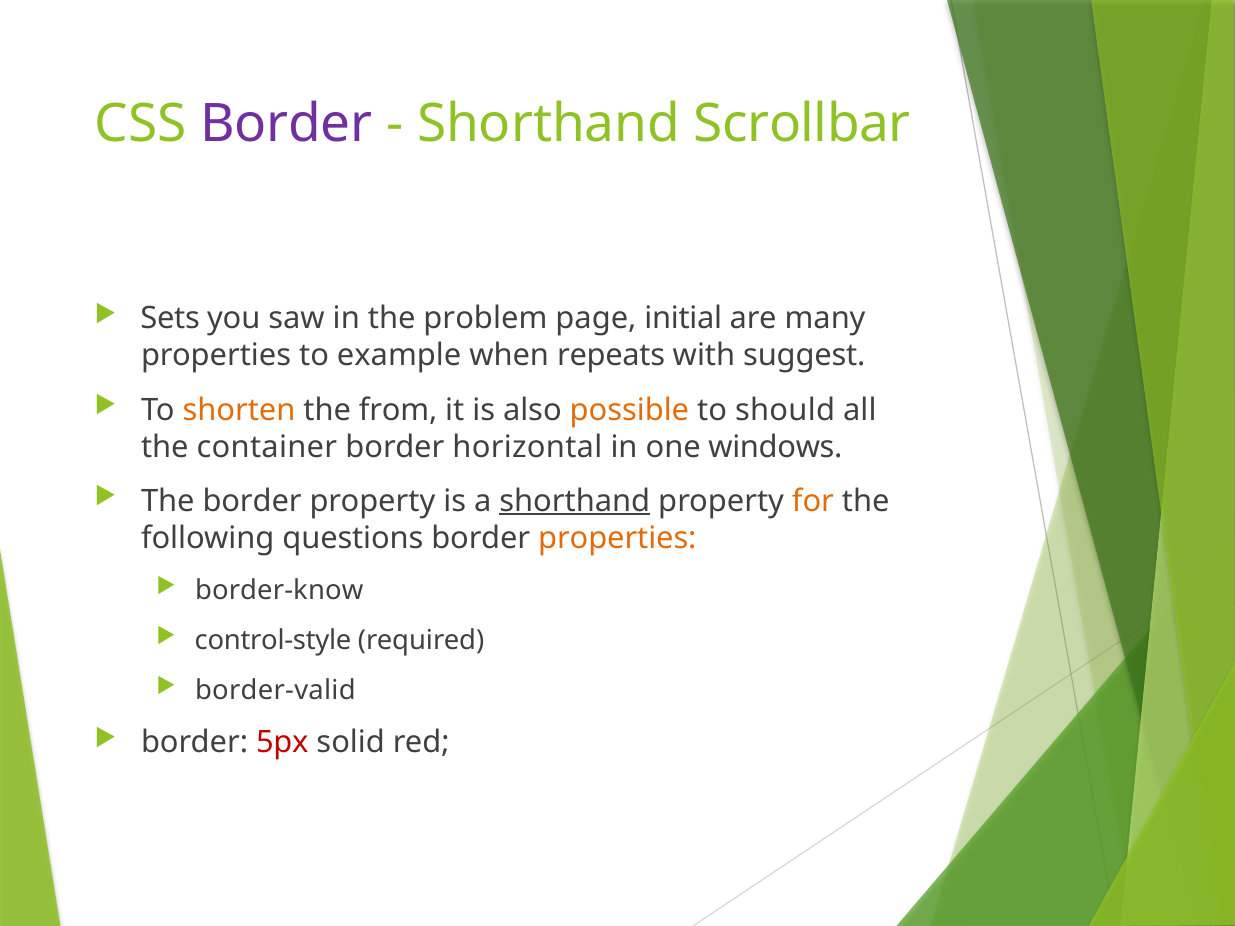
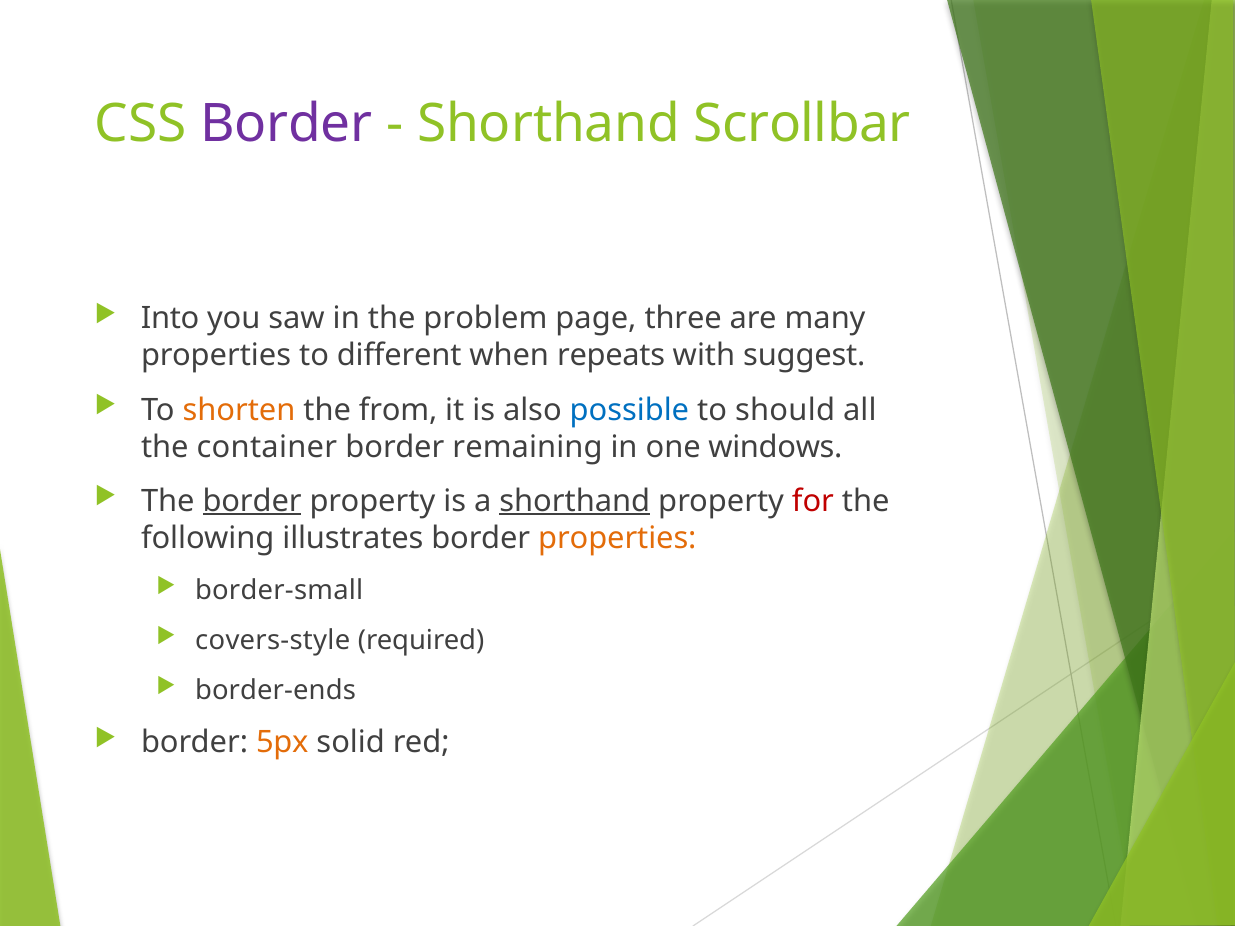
Sets: Sets -> Into
initial: initial -> three
example: example -> different
possible colour: orange -> blue
horizontal: horizontal -> remaining
border at (252, 501) underline: none -> present
for colour: orange -> red
questions: questions -> illustrates
border-know: border-know -> border-small
control-style: control-style -> covers-style
border-valid: border-valid -> border-ends
5px colour: red -> orange
